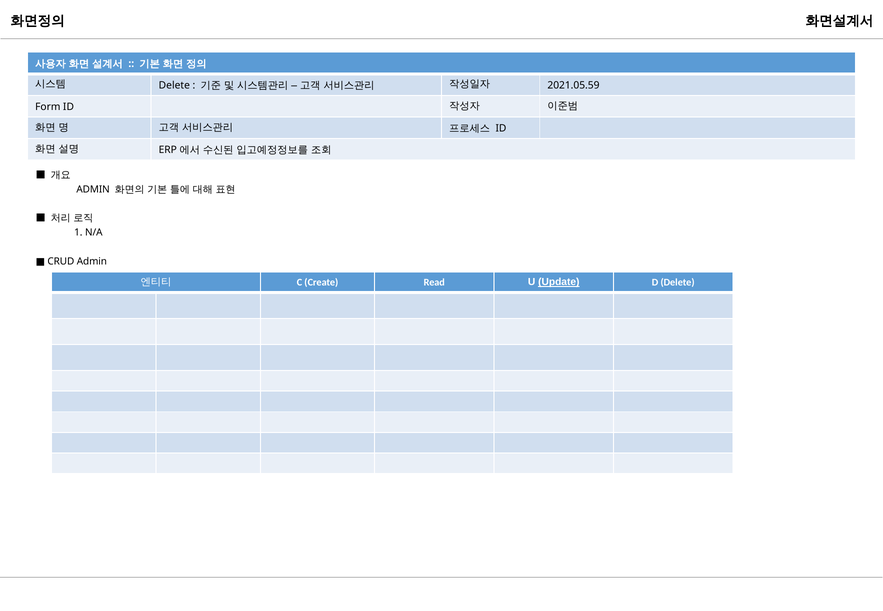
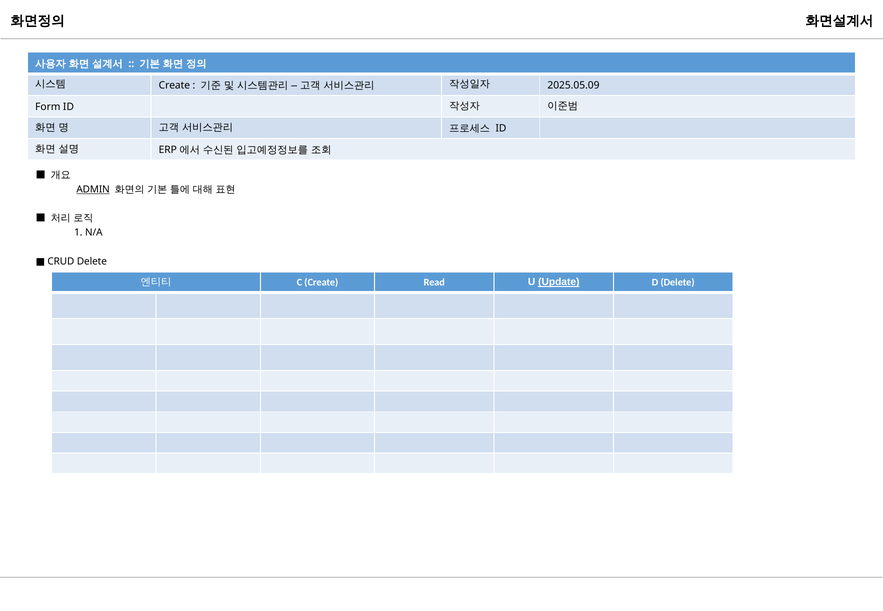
Delete at (174, 85): Delete -> Create
2021.05.59: 2021.05.59 -> 2025.05.09
ADMIN at (93, 190) underline: none -> present
Admin at (92, 261): Admin -> Delete
